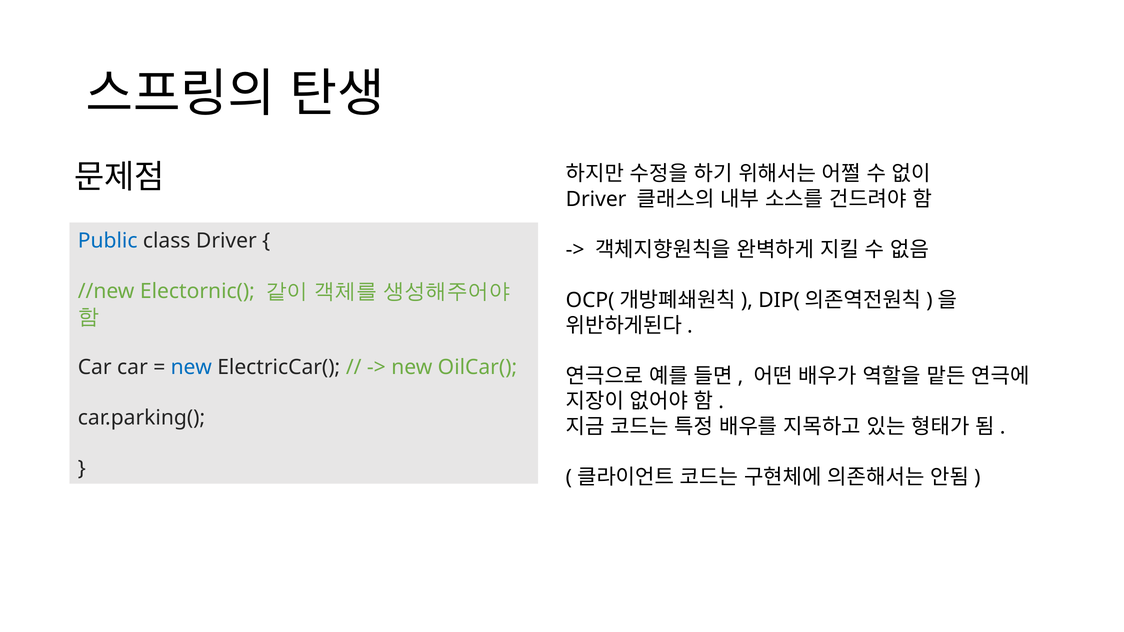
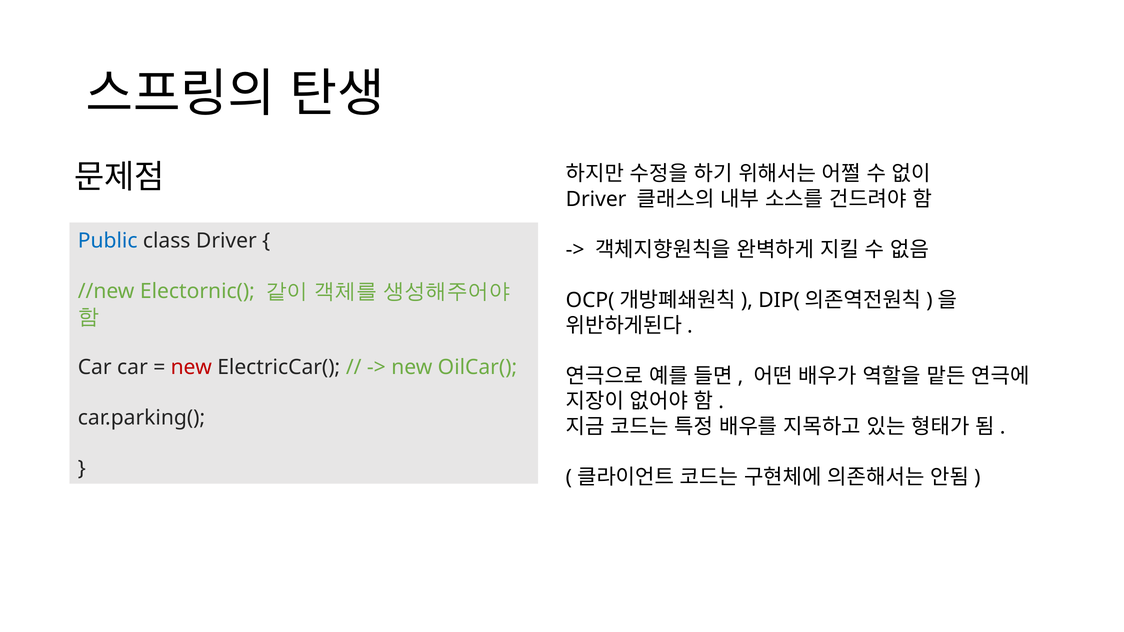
new at (191, 367) colour: blue -> red
